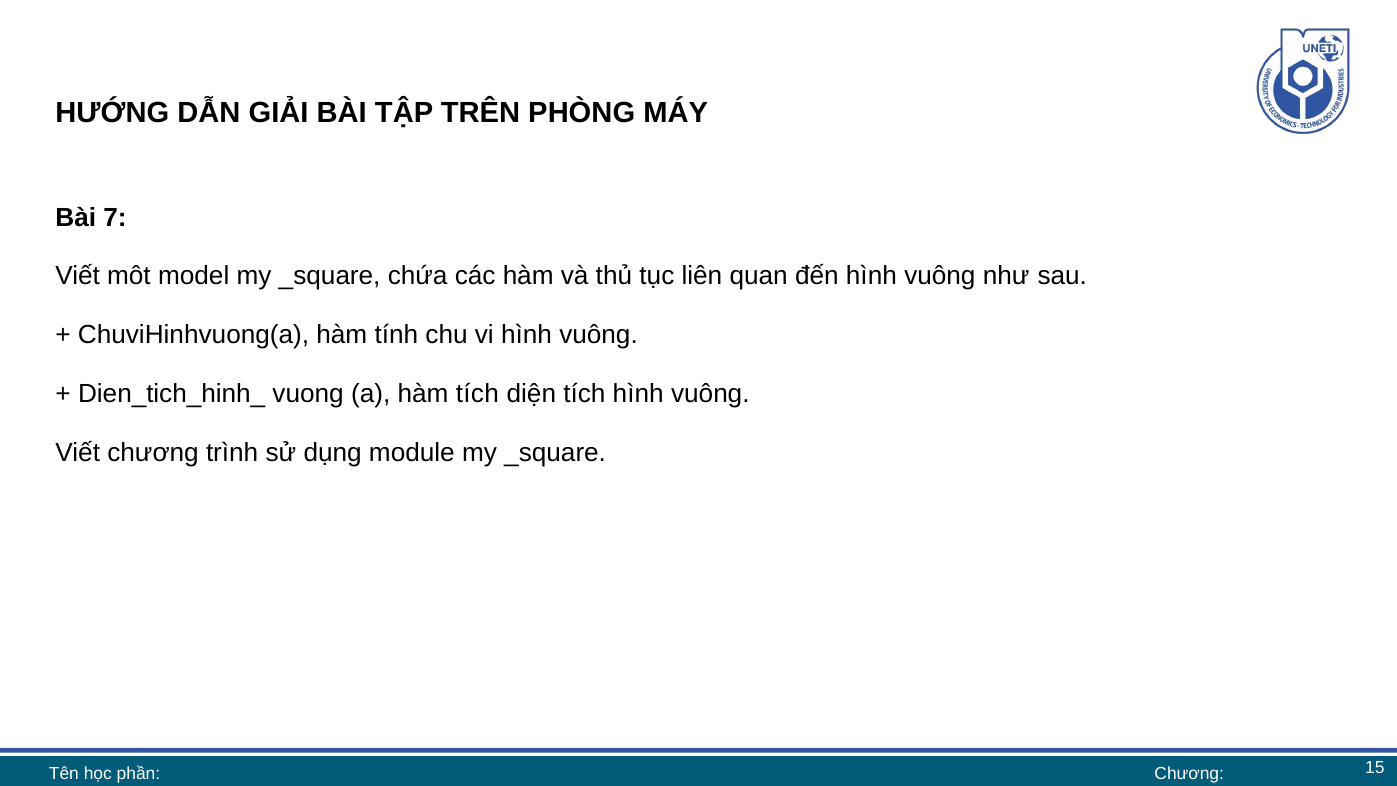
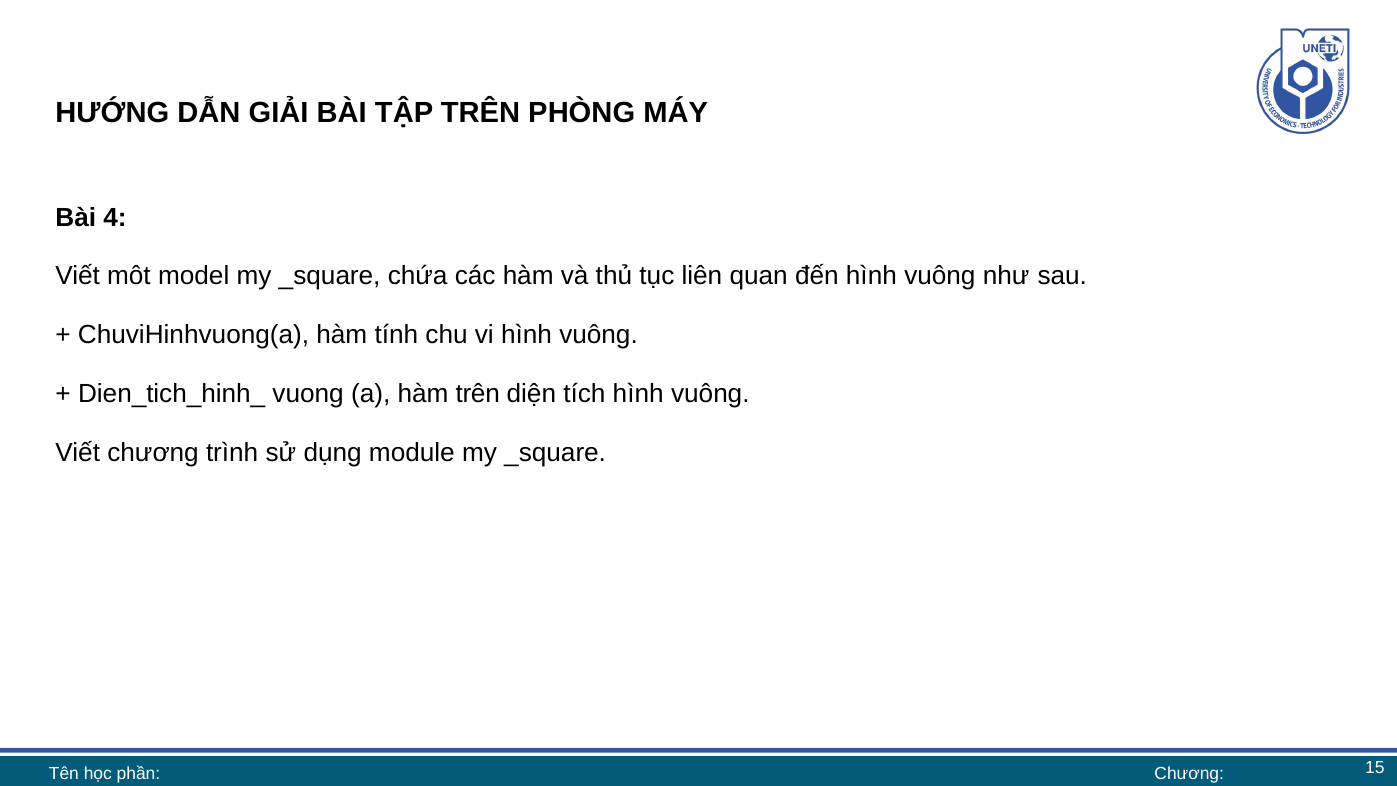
7: 7 -> 4
hàm tích: tích -> trên
